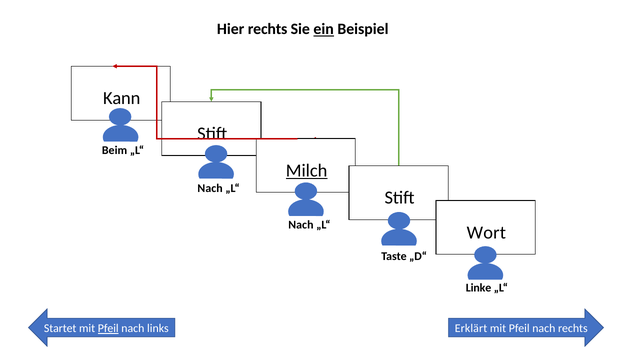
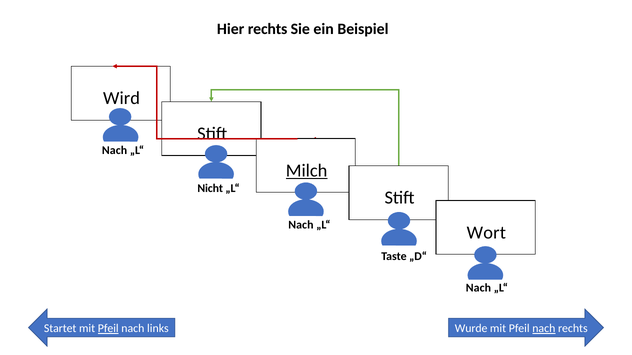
ein underline: present -> none
Kann: Kann -> Wird
Beim at (115, 151): Beim -> Nach
Nach at (210, 188): Nach -> Nicht
Linke at (479, 288): Linke -> Nach
Erklärt: Erklärt -> Wurde
nach at (544, 329) underline: none -> present
